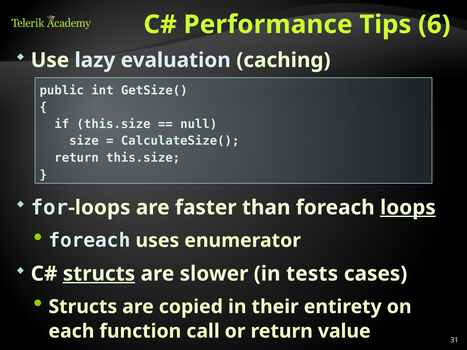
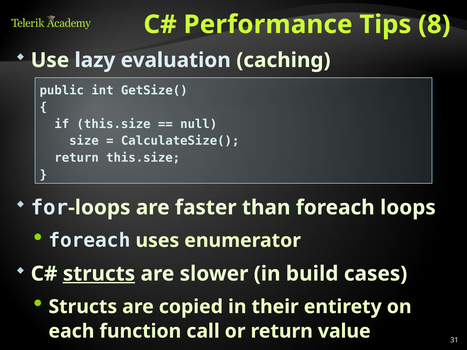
6: 6 -> 8
loops at (408, 208) underline: present -> none
tests: tests -> build
